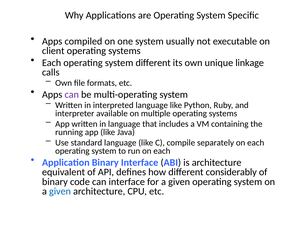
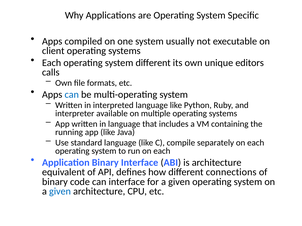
linkage: linkage -> editors
can at (72, 95) colour: purple -> blue
considerably: considerably -> connections
